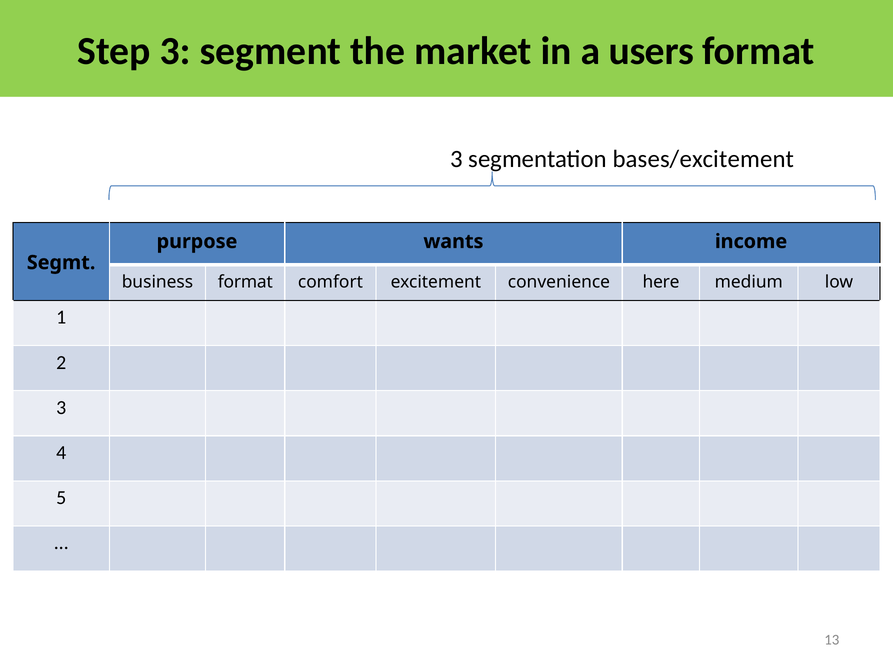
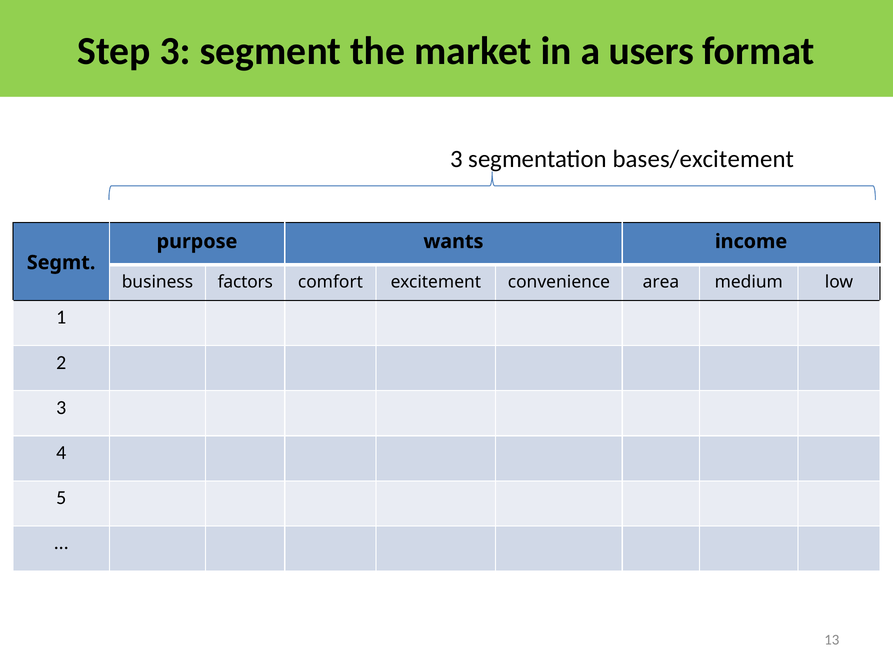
business format: format -> factors
here: here -> area
